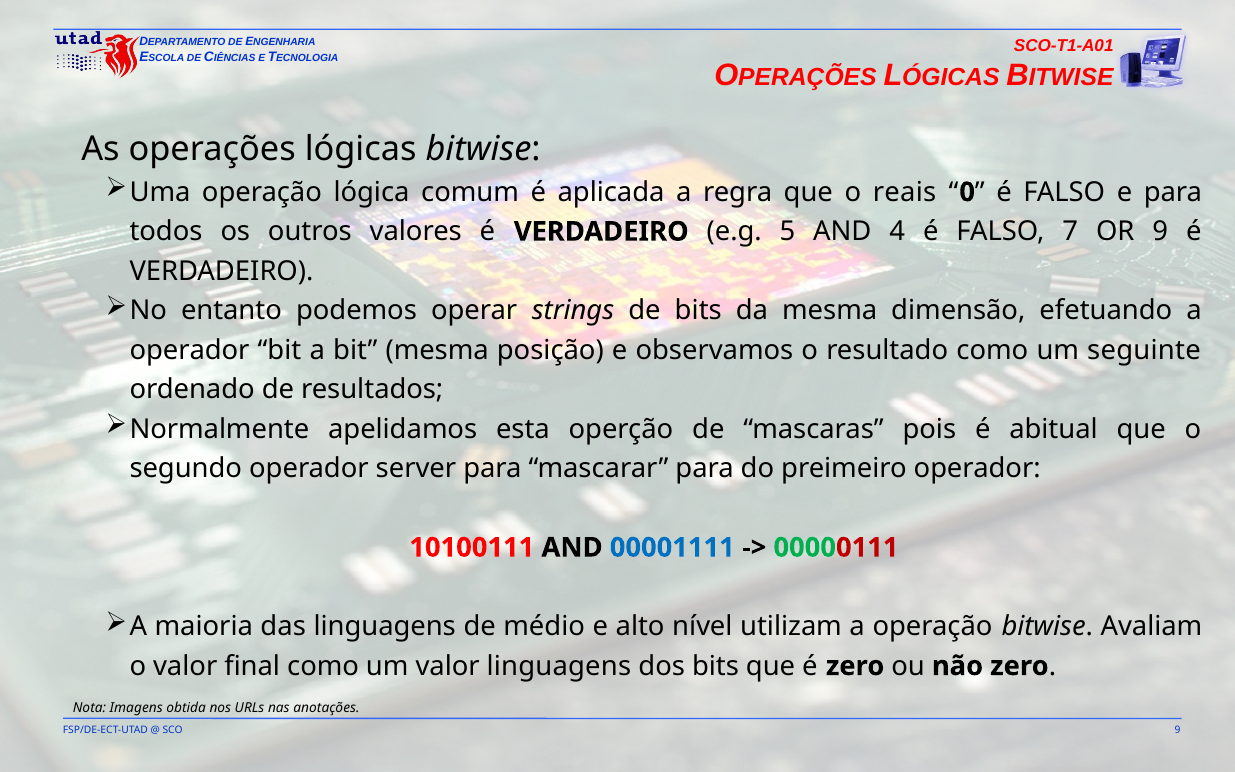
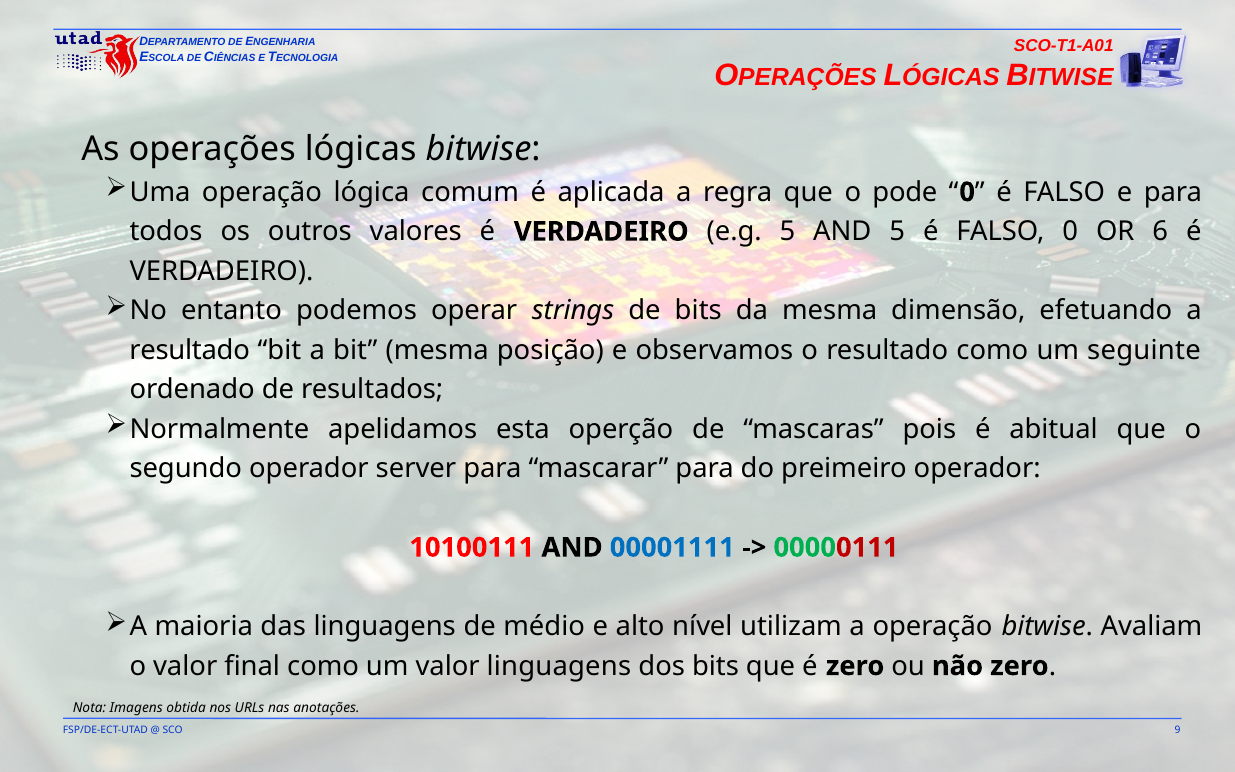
reais: reais -> pode
AND 4: 4 -> 5
FALSO 7: 7 -> 0
OR 9: 9 -> 6
operador at (190, 350): operador -> resultado
